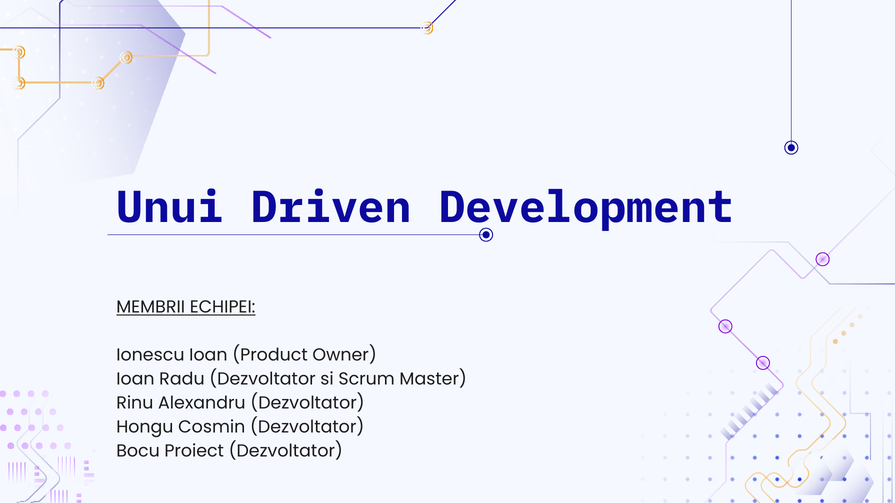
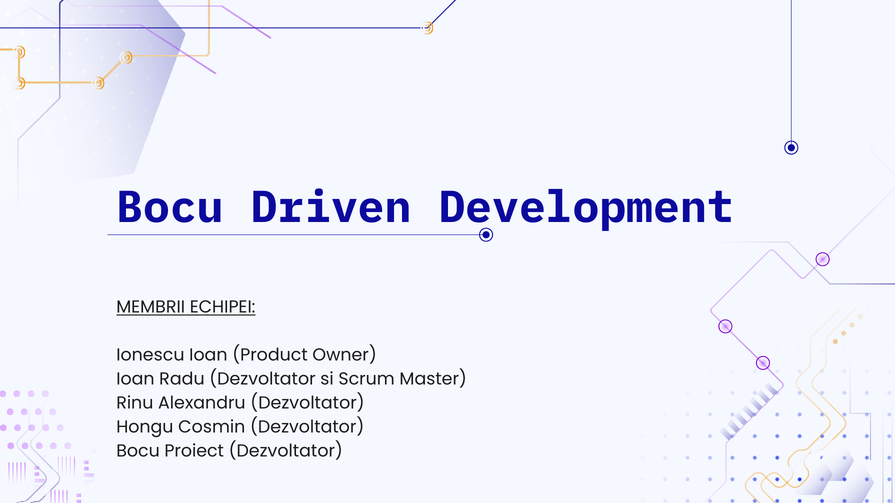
Unui at (170, 208): Unui -> Bocu
